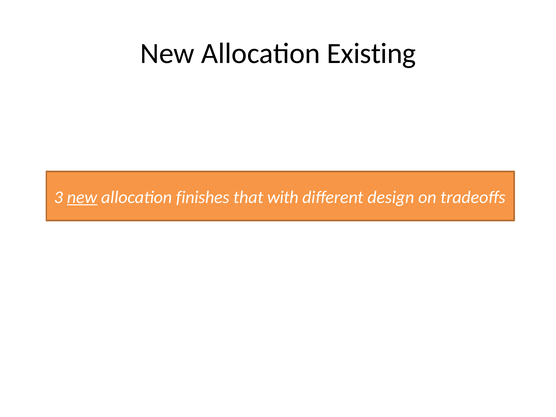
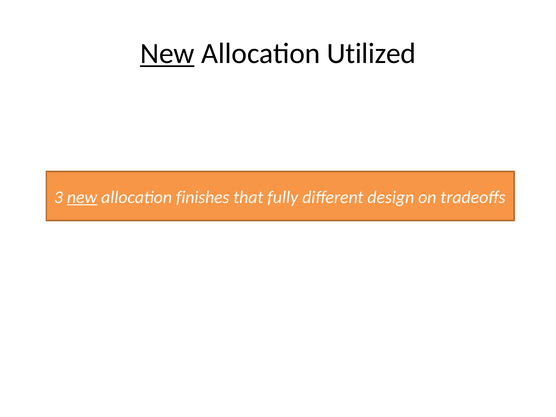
New at (167, 54) underline: none -> present
Existing: Existing -> Utilized
with: with -> fully
